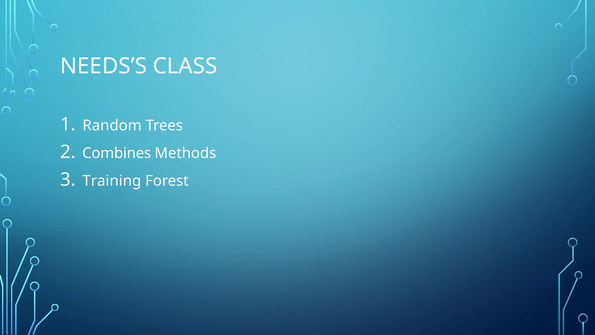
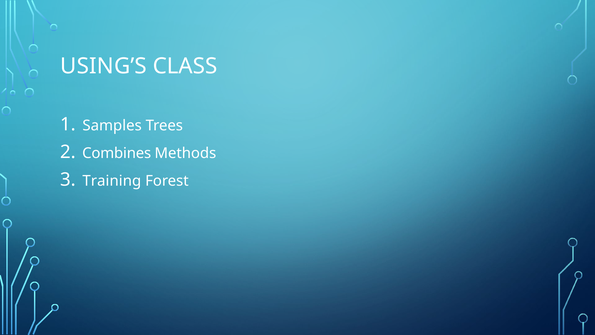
NEEDS’S: NEEDS’S -> USING’S
Random: Random -> Samples
